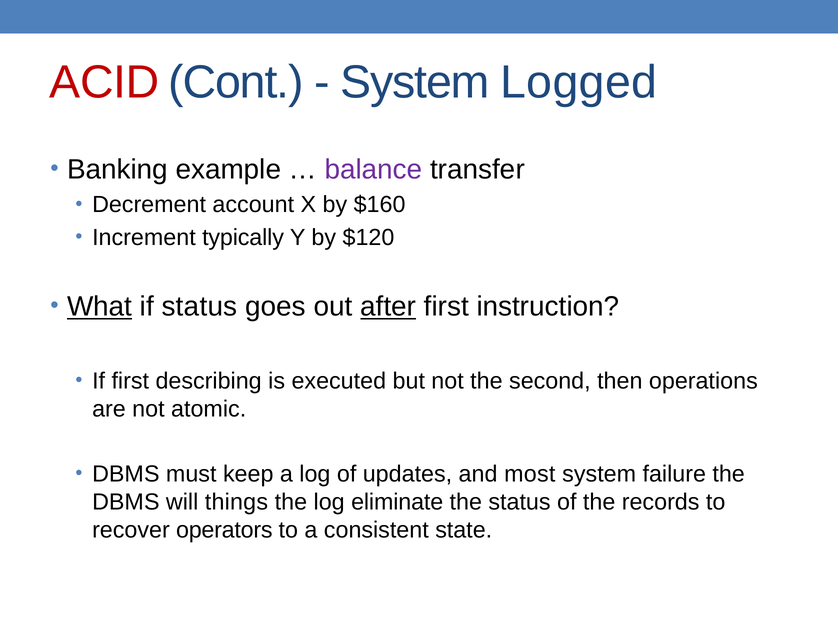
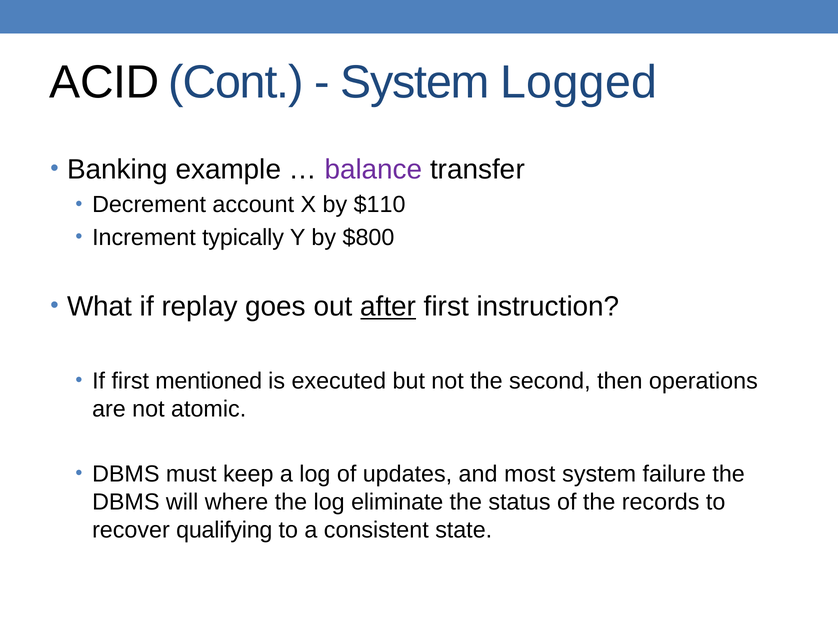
ACID colour: red -> black
$160: $160 -> $110
$120: $120 -> $800
What underline: present -> none
if status: status -> replay
describing: describing -> mentioned
things: things -> where
operators: operators -> qualifying
